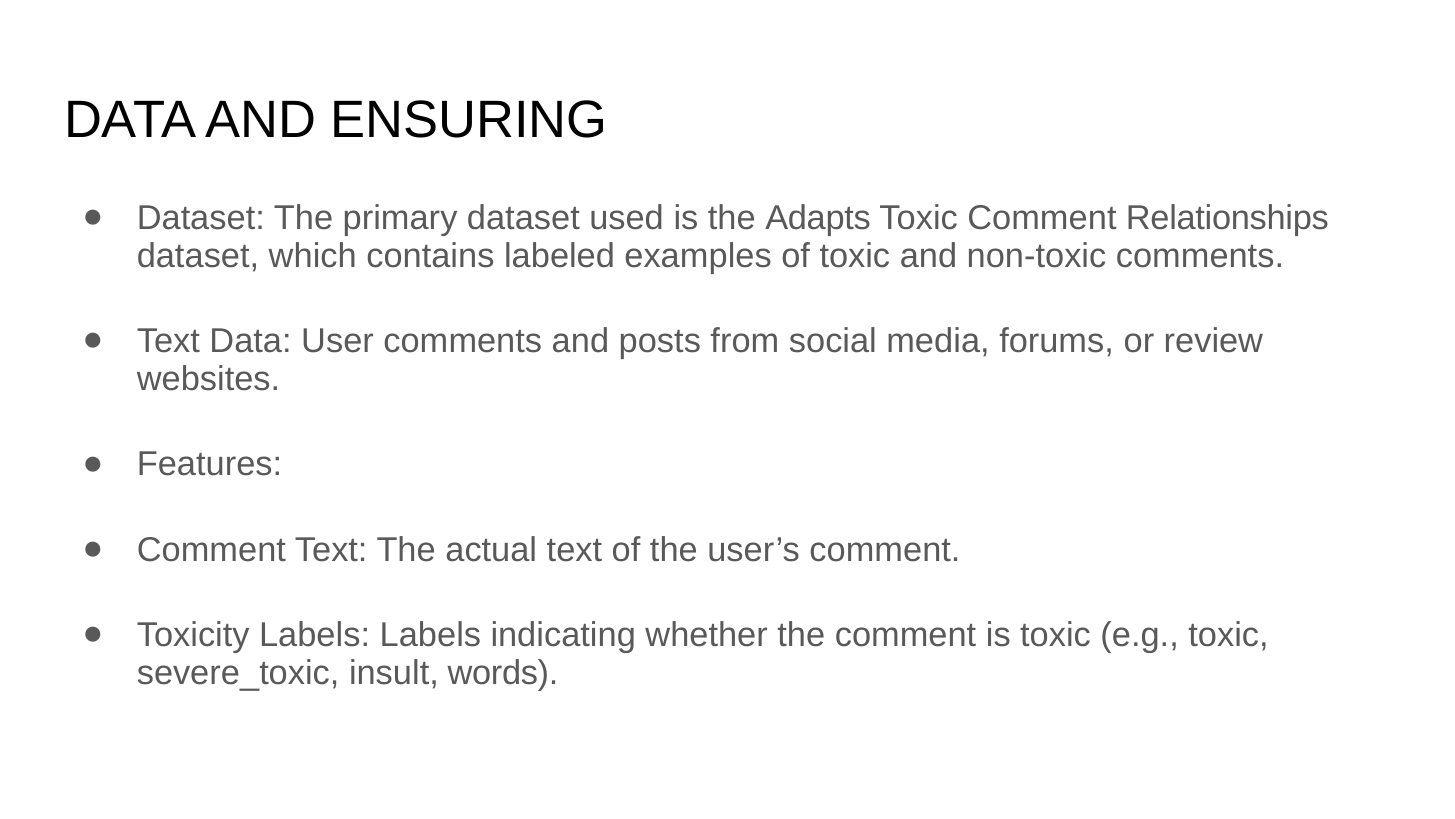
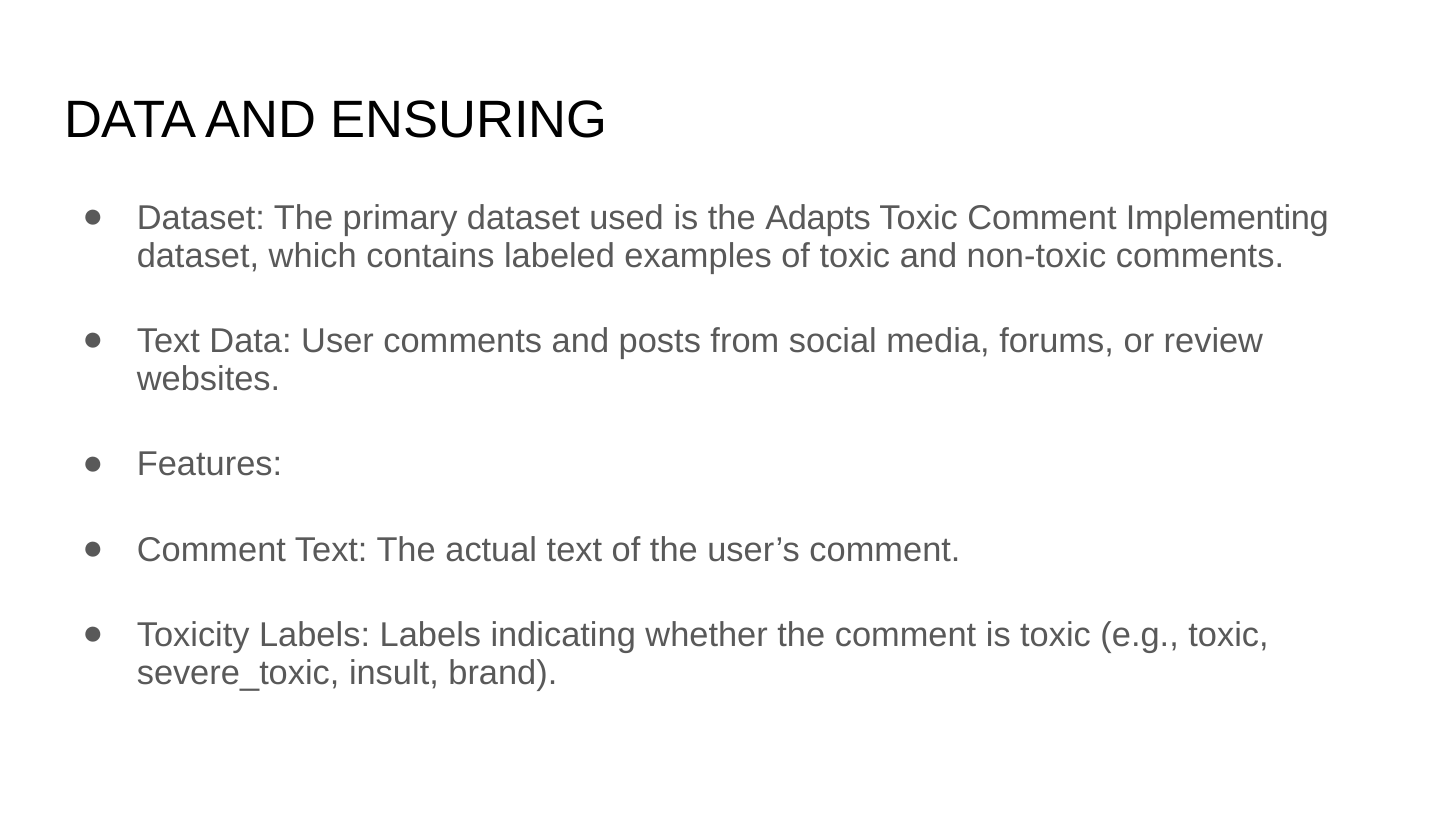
Relationships: Relationships -> Implementing
words: words -> brand
